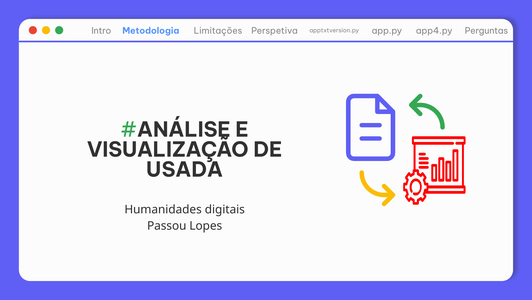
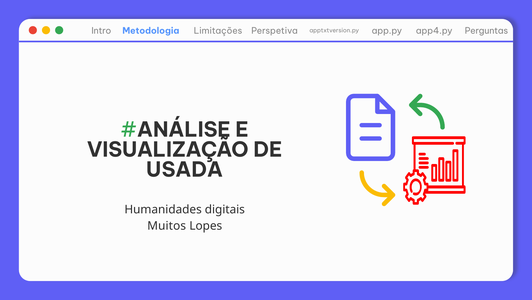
Passou: Passou -> Muitos
